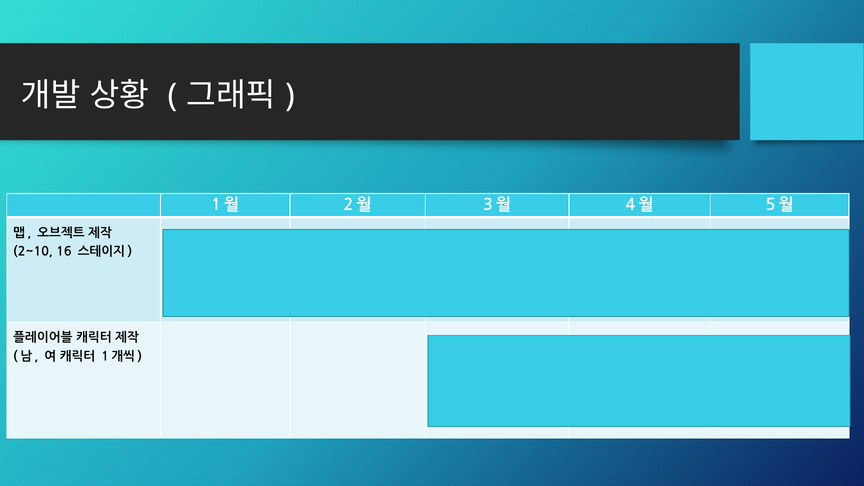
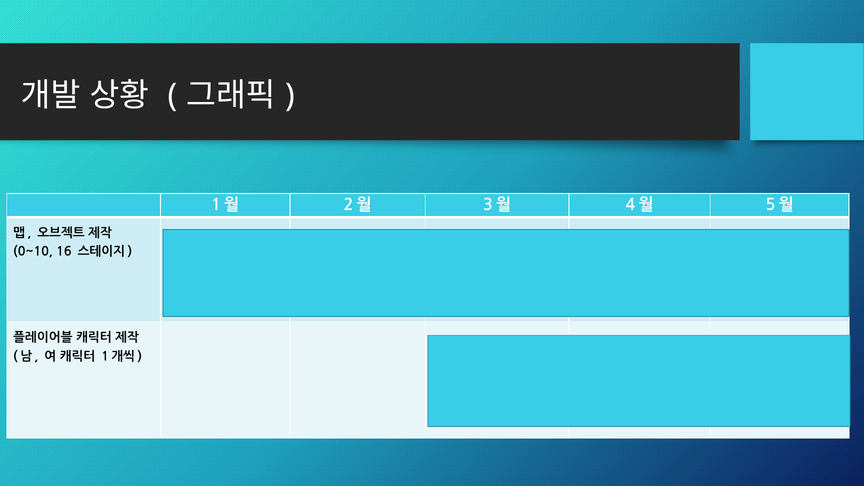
2~10: 2~10 -> 0~10
